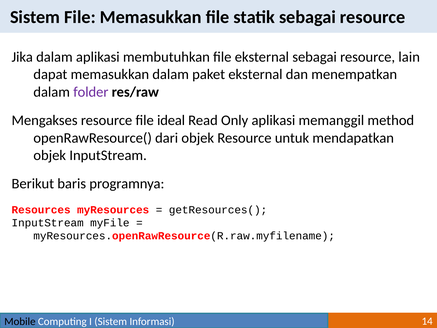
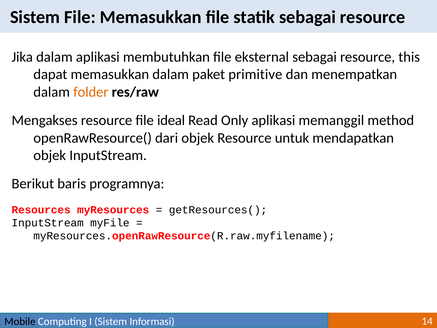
lain: lain -> this
paket eksternal: eksternal -> primitive
folder colour: purple -> orange
